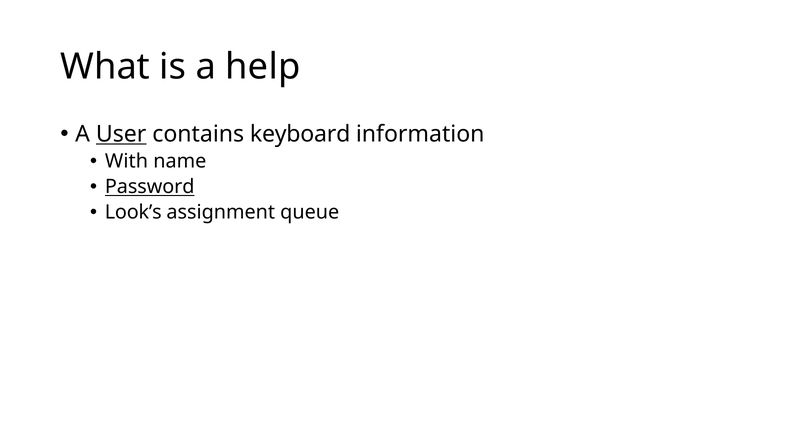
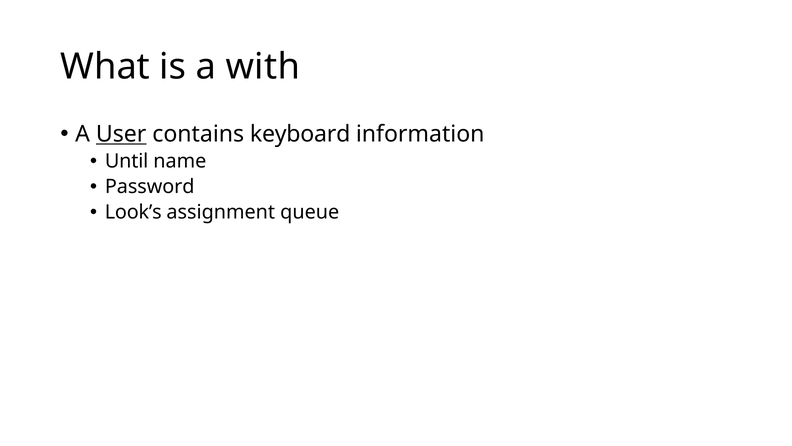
help: help -> with
With: With -> Until
Password underline: present -> none
